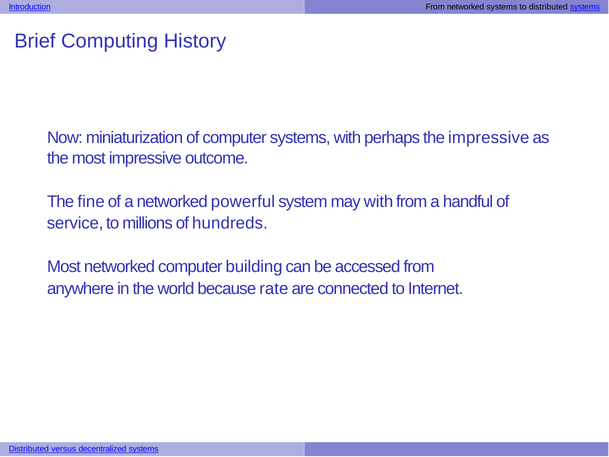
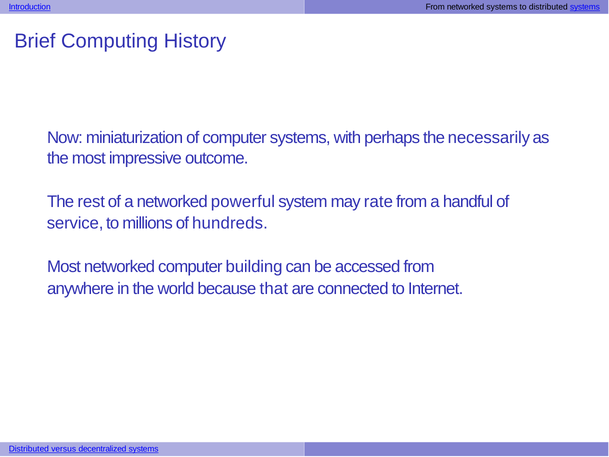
the impressive: impressive -> necessarily
fine: fine -> rest
may with: with -> rate
rate: rate -> that
